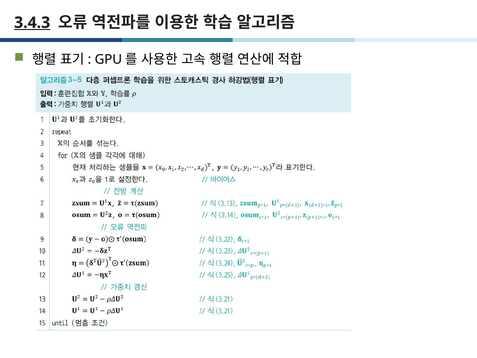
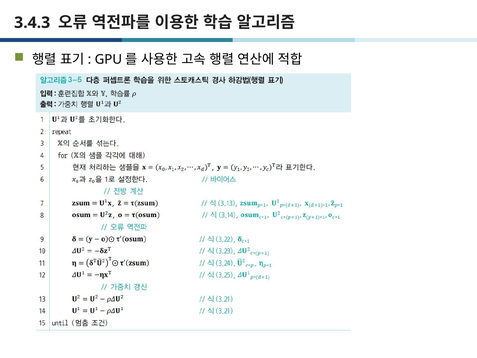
3.4.3 underline: present -> none
